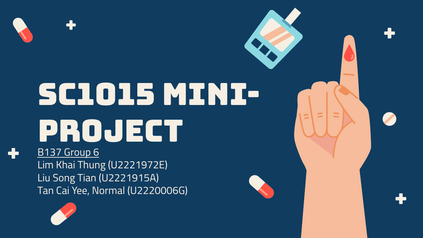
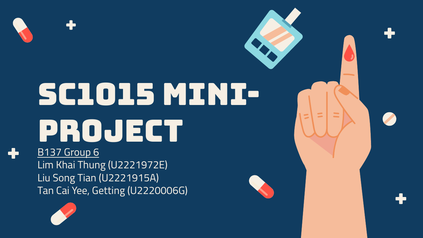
Normal: Normal -> Getting
